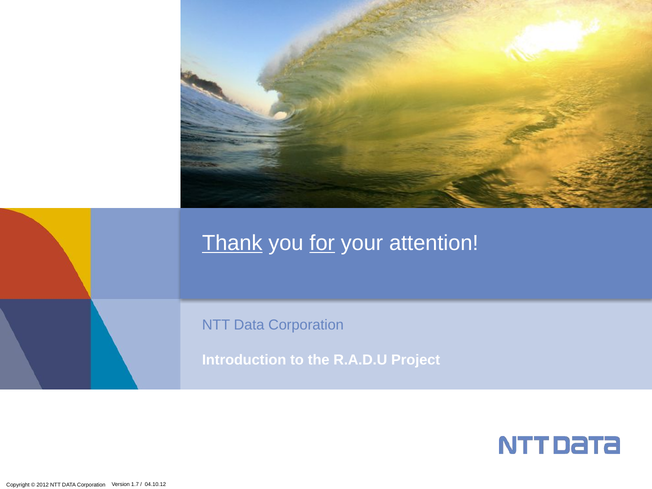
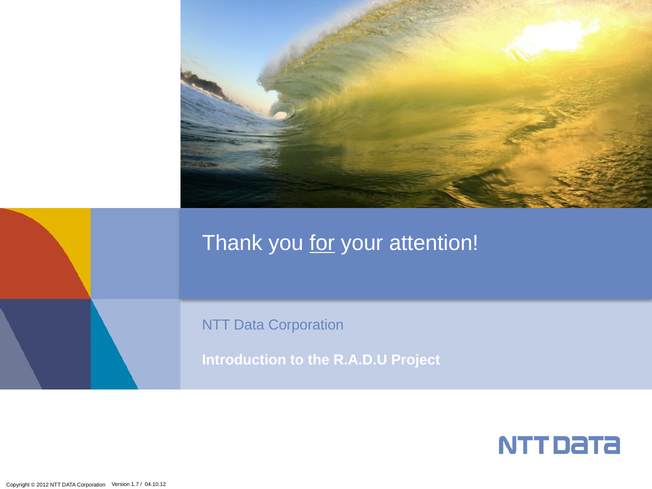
Thank underline: present -> none
